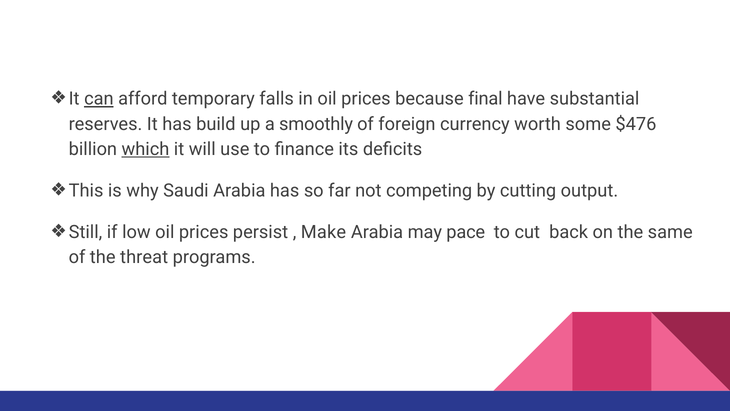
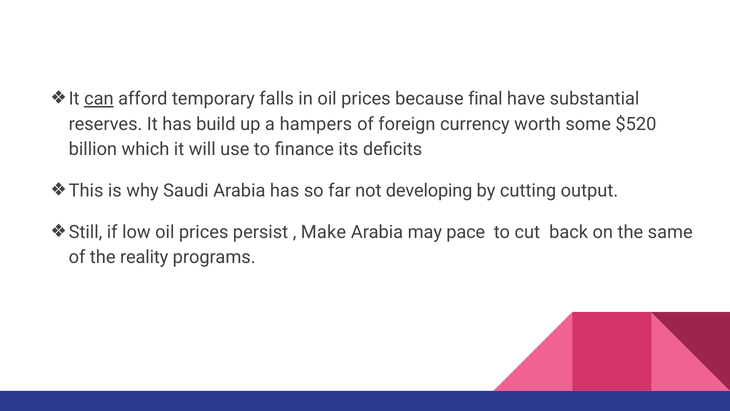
smoothly: smoothly -> hampers
$476: $476 -> $520
which underline: present -> none
competing: competing -> developing
threat: threat -> reality
